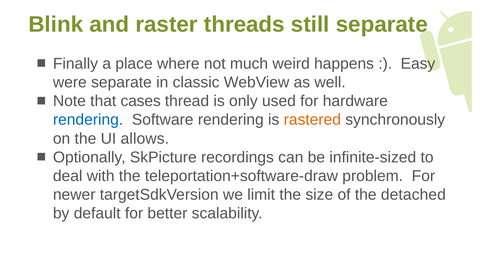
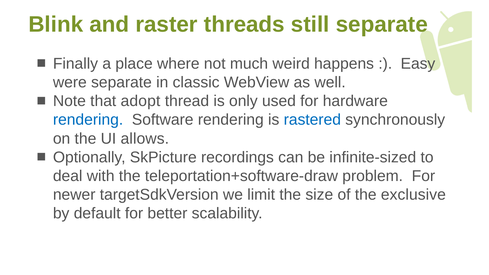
cases: cases -> adopt
rastered colour: orange -> blue
detached: detached -> exclusive
